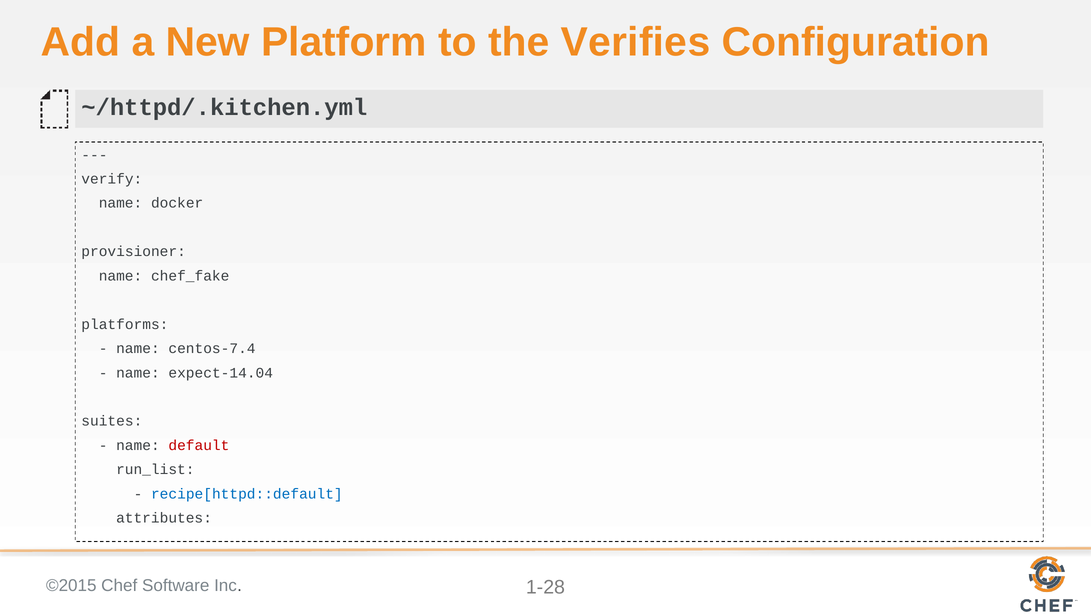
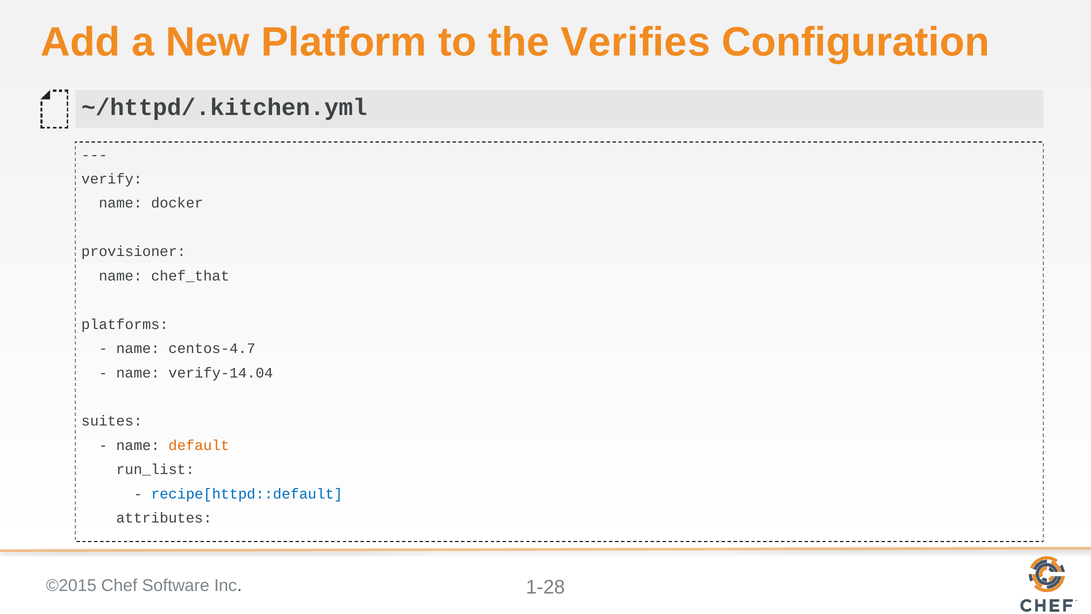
chef_fake: chef_fake -> chef_that
centos-7.4: centos-7.4 -> centos-4.7
expect-14.04: expect-14.04 -> verify-14.04
default colour: red -> orange
